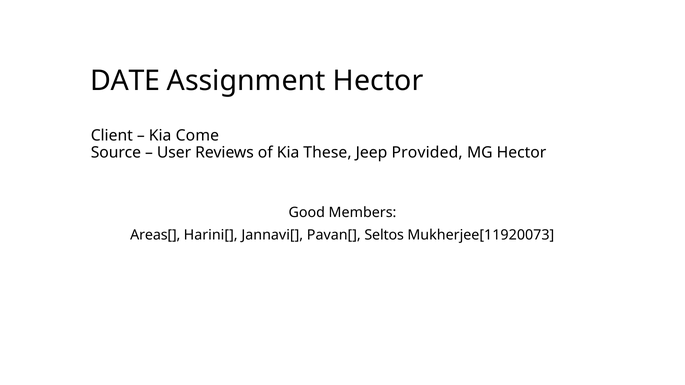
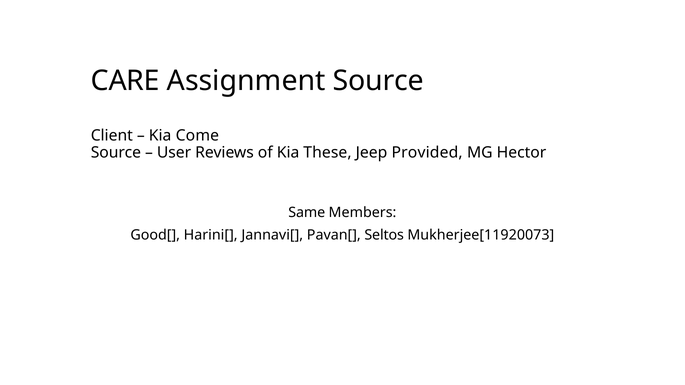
DATE: DATE -> CARE
Assignment Hector: Hector -> Source
Good: Good -> Same
Areas[: Areas[ -> Good[
